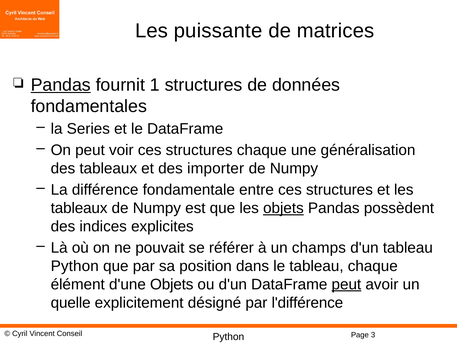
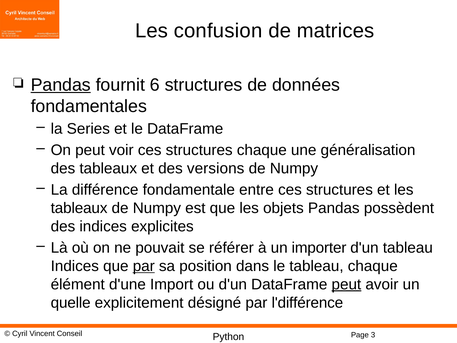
puissante: puissante -> confusion
1: 1 -> 6
importer: importer -> versions
objets at (283, 208) underline: present -> none
champs: champs -> importer
Python at (75, 266): Python -> Indices
par at (144, 266) underline: none -> present
d'une Objets: Objets -> Import
